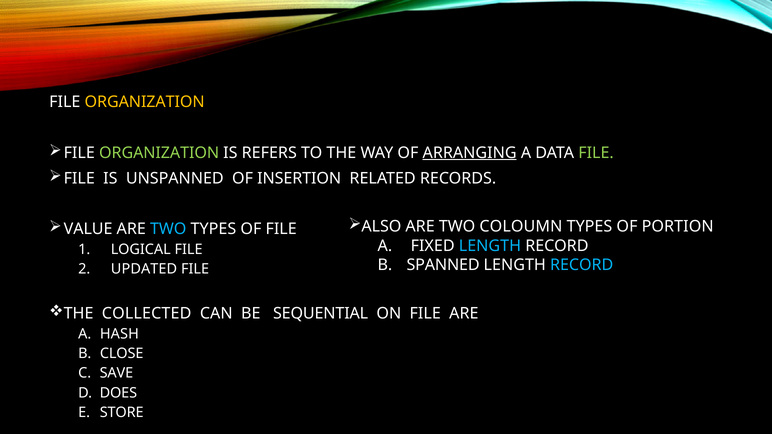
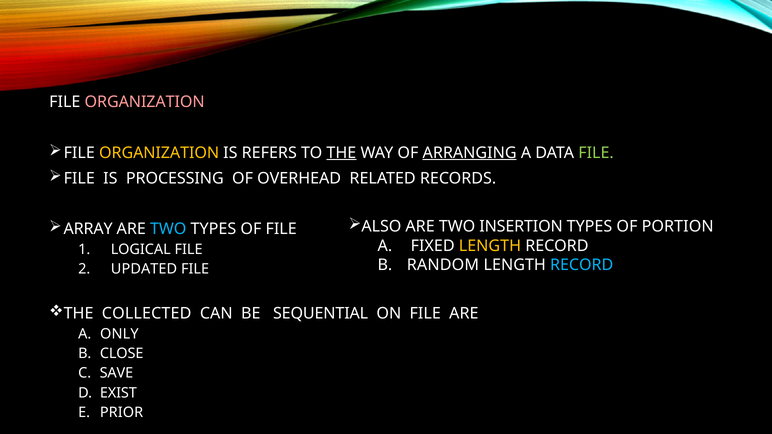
ORGANIZATION at (145, 102) colour: yellow -> pink
ORGANIZATION at (159, 153) colour: light green -> yellow
THE at (341, 153) underline: none -> present
UNSPANNED: UNSPANNED -> PROCESSING
INSERTION: INSERTION -> OVERHEAD
COLOUMN: COLOUMN -> INSERTION
VALUE: VALUE -> ARRAY
LENGTH at (490, 246) colour: light blue -> yellow
SPANNED: SPANNED -> RANDOM
HASH: HASH -> ONLY
DOES: DOES -> EXIST
STORE: STORE -> PRIOR
